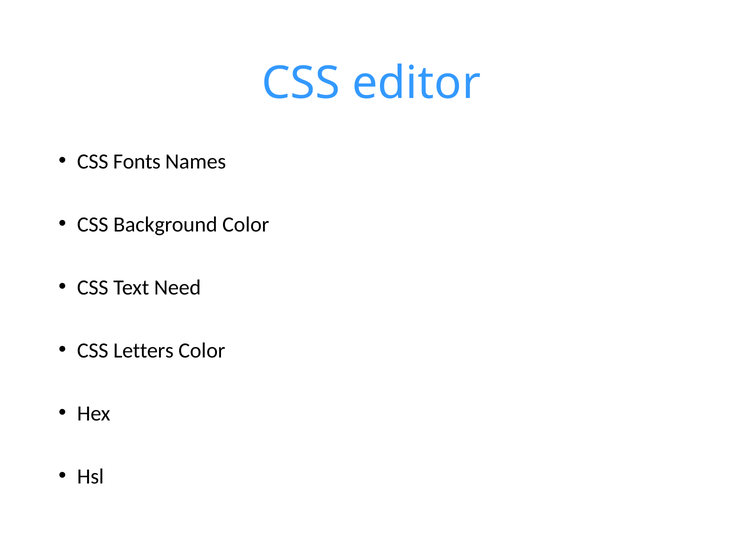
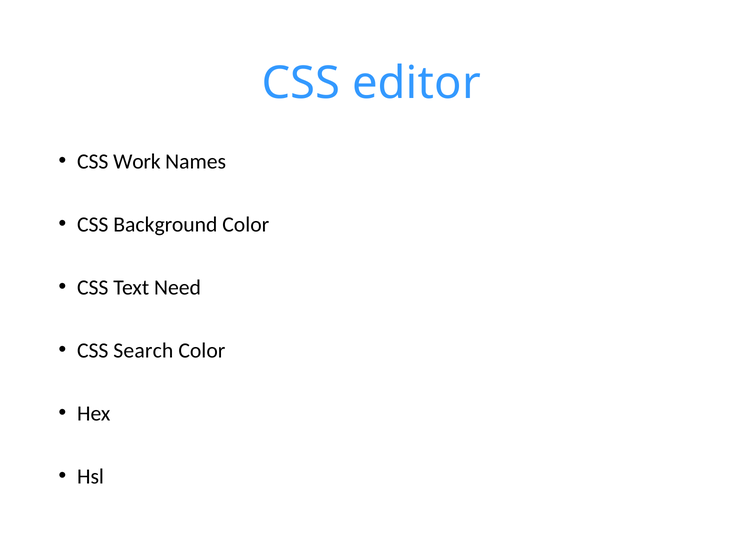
Fonts: Fonts -> Work
Letters: Letters -> Search
